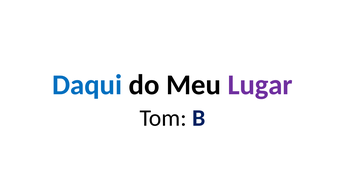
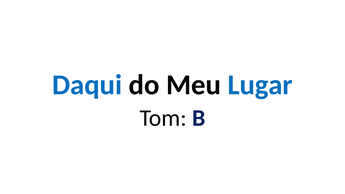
Lugar colour: purple -> blue
